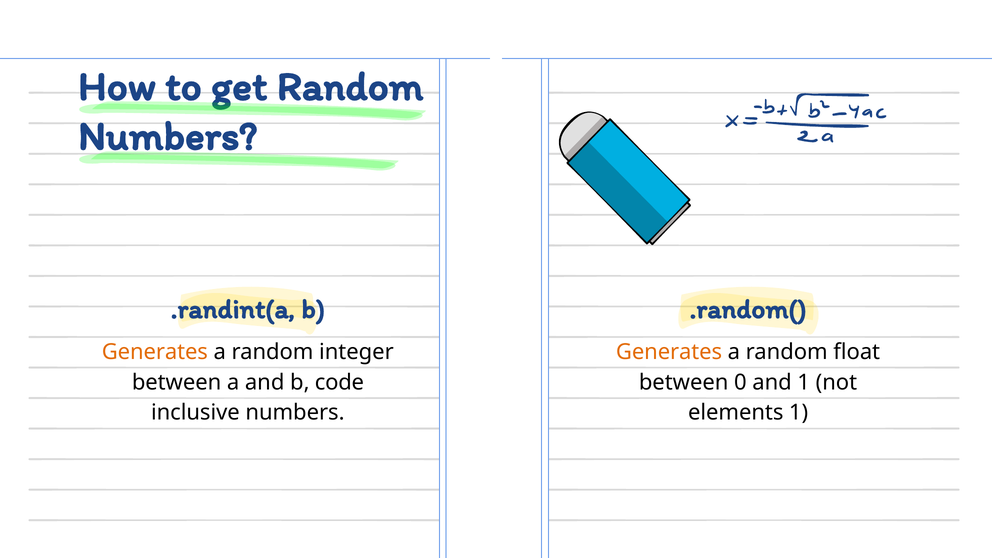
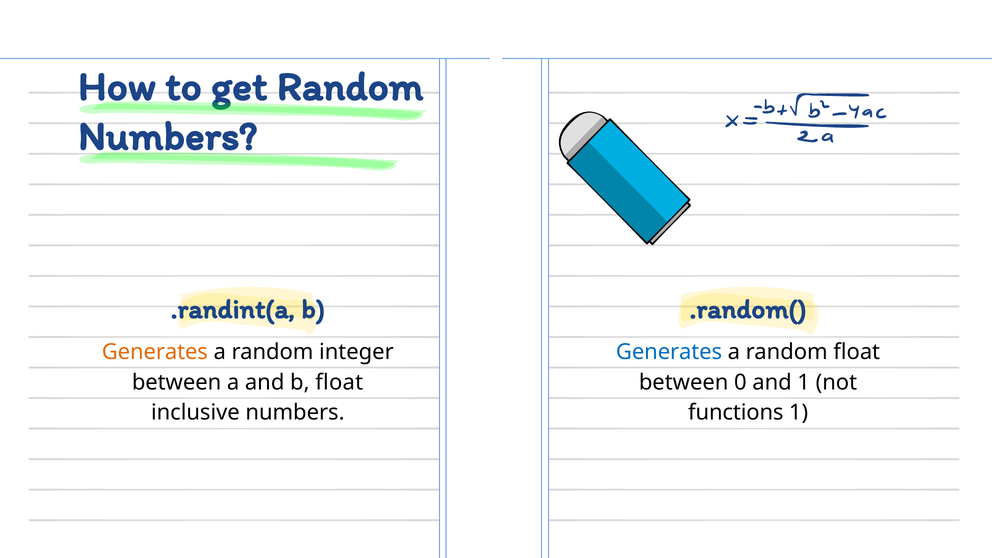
Generates at (669, 352) colour: orange -> blue
b code: code -> float
elements: elements -> functions
